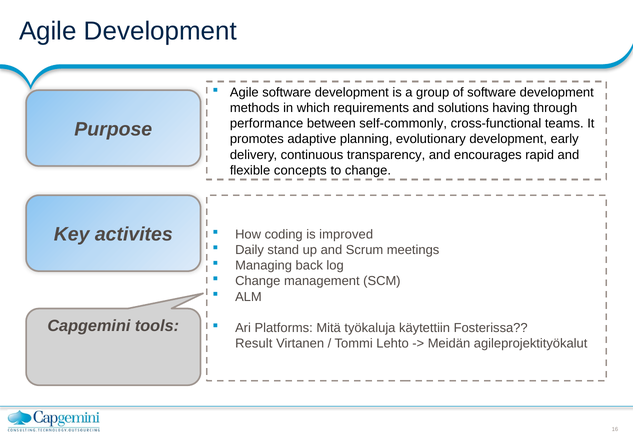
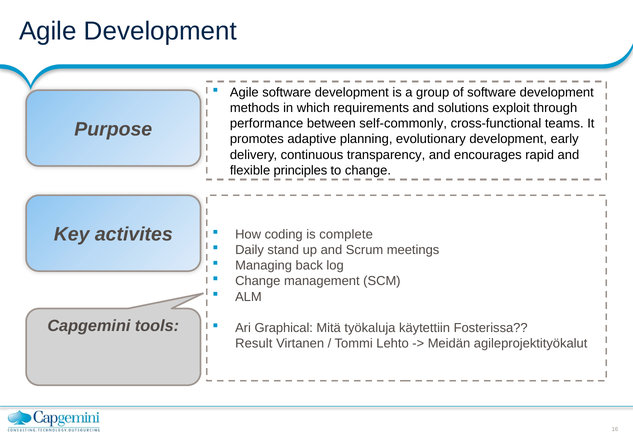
having: having -> exploit
concepts: concepts -> principles
improved: improved -> complete
Platforms: Platforms -> Graphical
